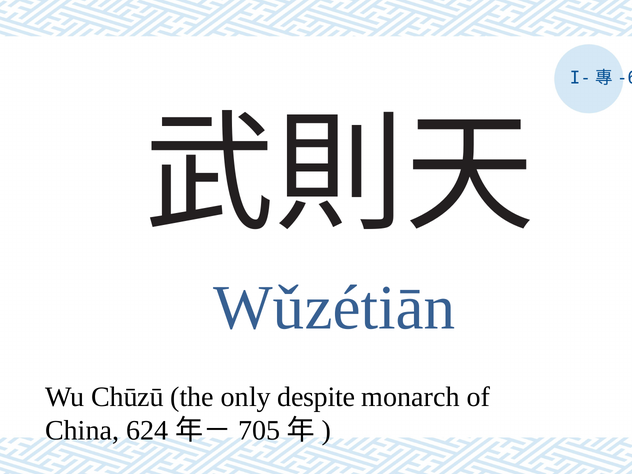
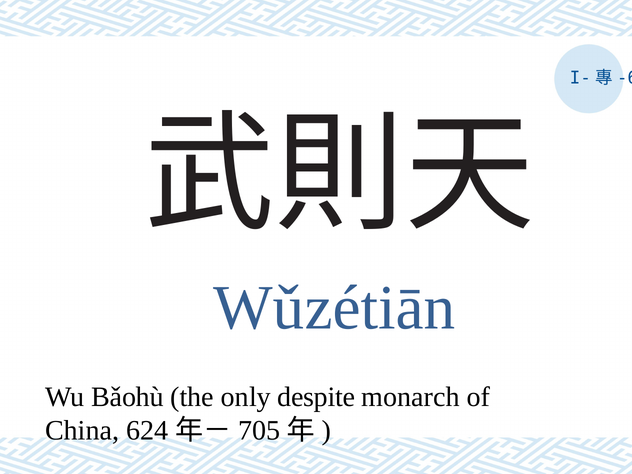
Chūzū: Chūzū -> Bǎohù
